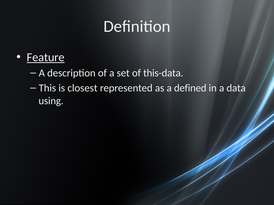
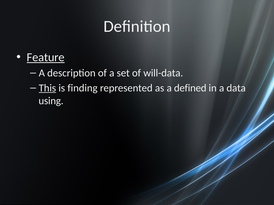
this-data: this-data -> will-data
This underline: none -> present
closest: closest -> finding
